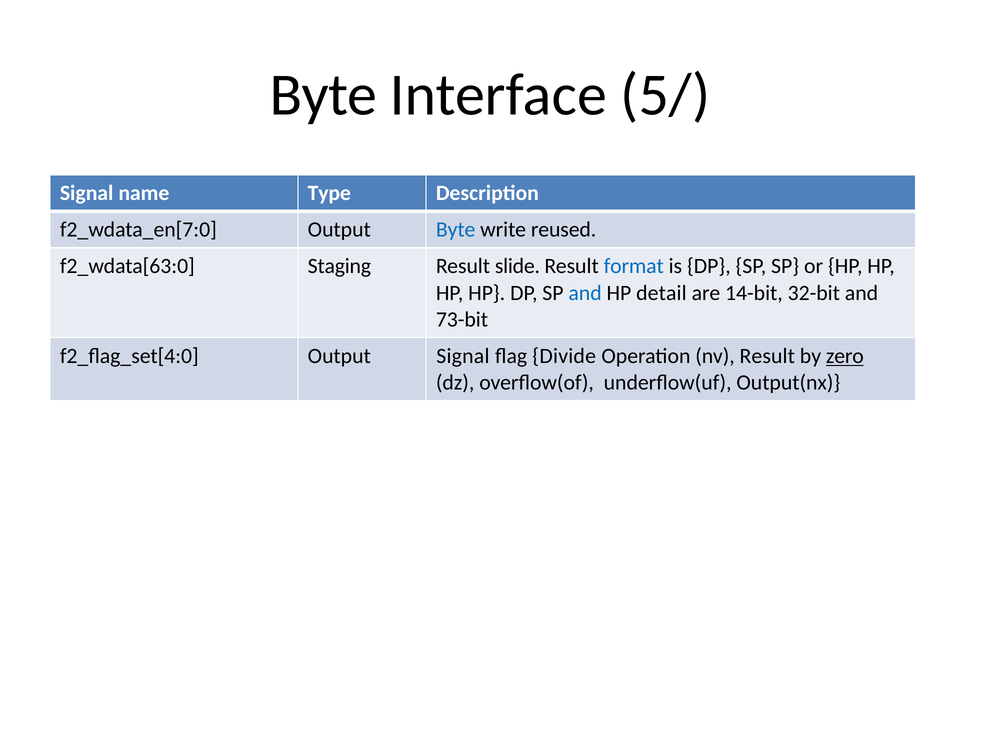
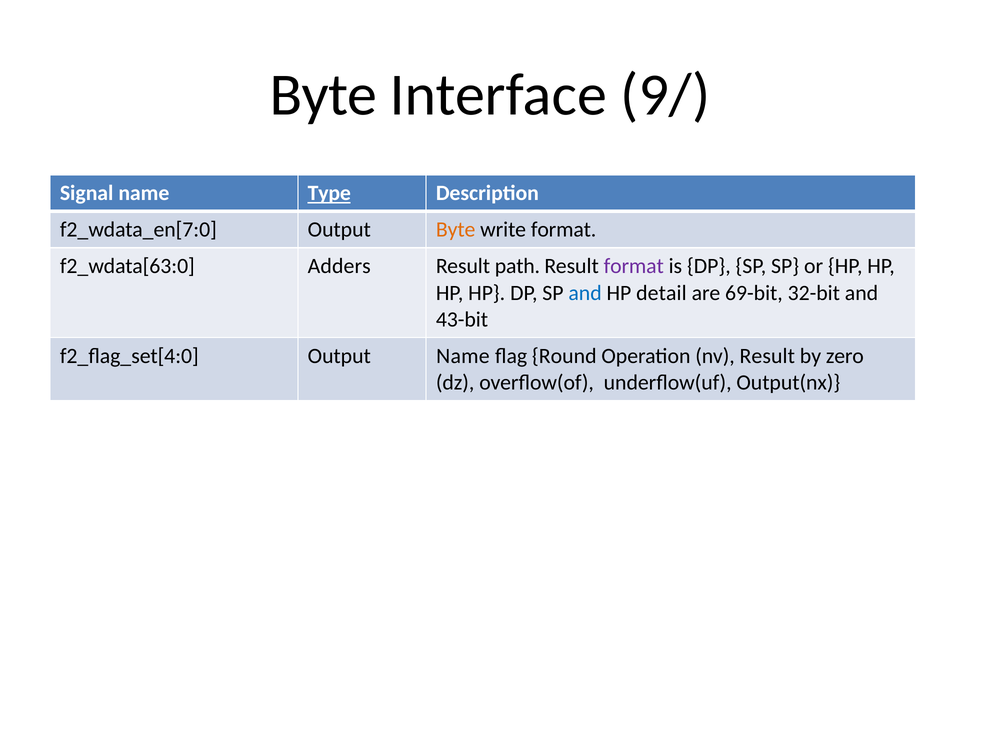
5/: 5/ -> 9/
Type underline: none -> present
Byte at (456, 230) colour: blue -> orange
write reused: reused -> format
Staging: Staging -> Adders
slide: slide -> path
format at (634, 266) colour: blue -> purple
14-bit: 14-bit -> 69-bit
73-bit: 73-bit -> 43-bit
Output Signal: Signal -> Name
Divide: Divide -> Round
zero underline: present -> none
